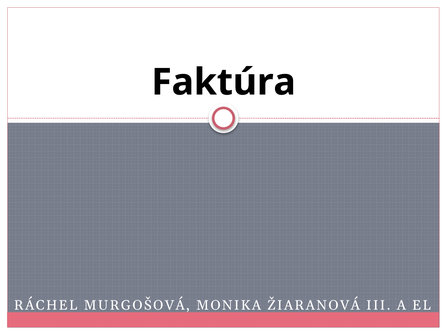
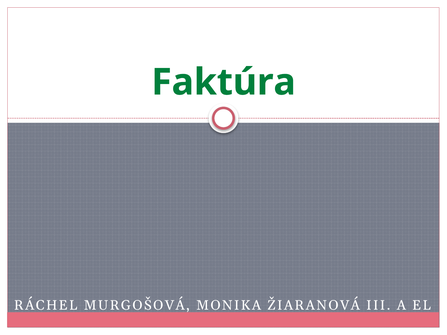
Faktúra colour: black -> green
